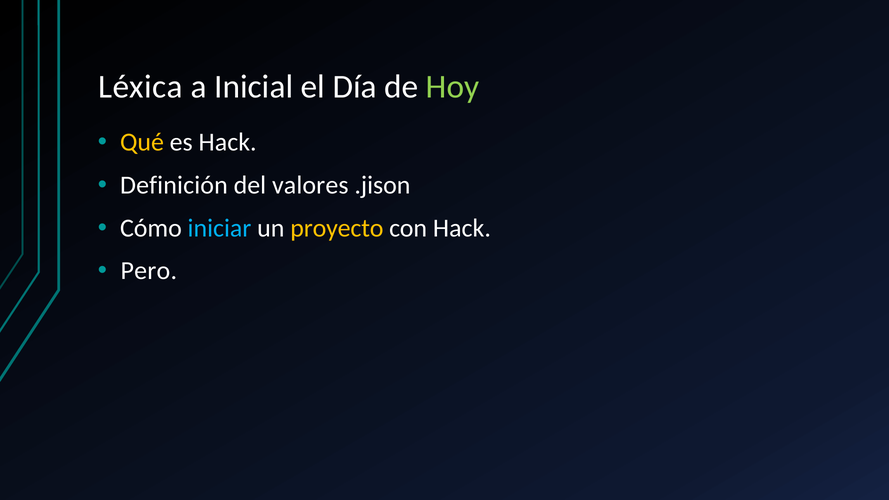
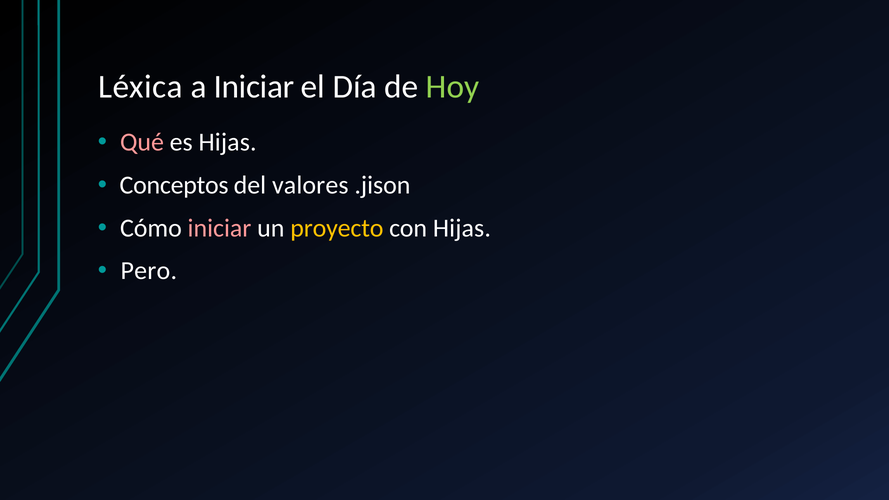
a Inicial: Inicial -> Iniciar
Qué colour: yellow -> pink
es Hack: Hack -> Hijas
Definición: Definición -> Conceptos
iniciar at (220, 228) colour: light blue -> pink
con Hack: Hack -> Hijas
